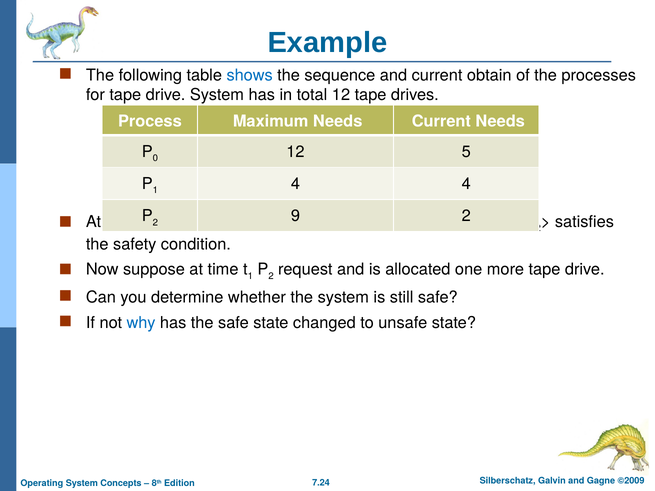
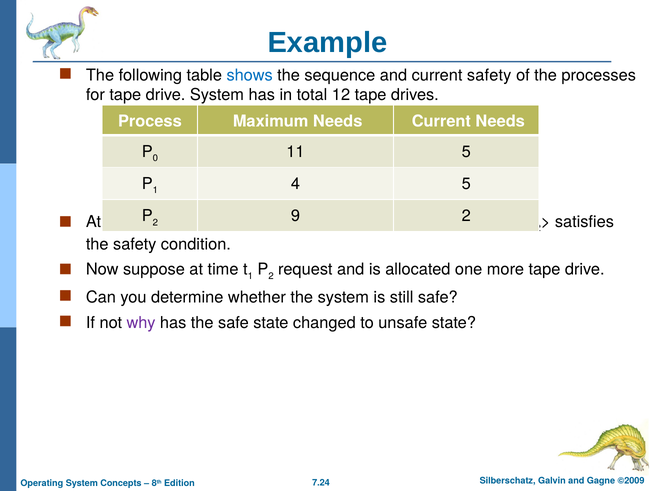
current obtain: obtain -> safety
12 at (295, 152): 12 -> 11
4 4: 4 -> 5
why colour: blue -> purple
